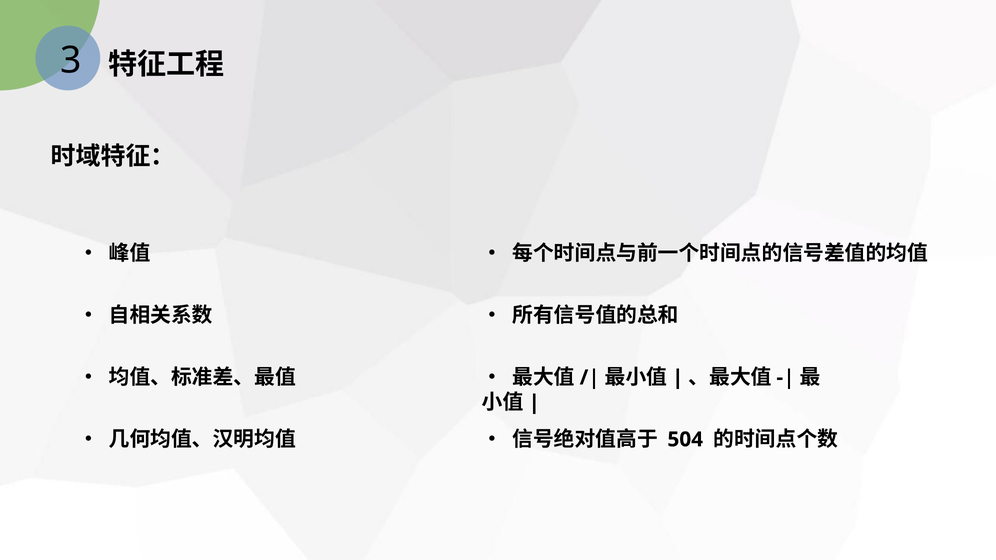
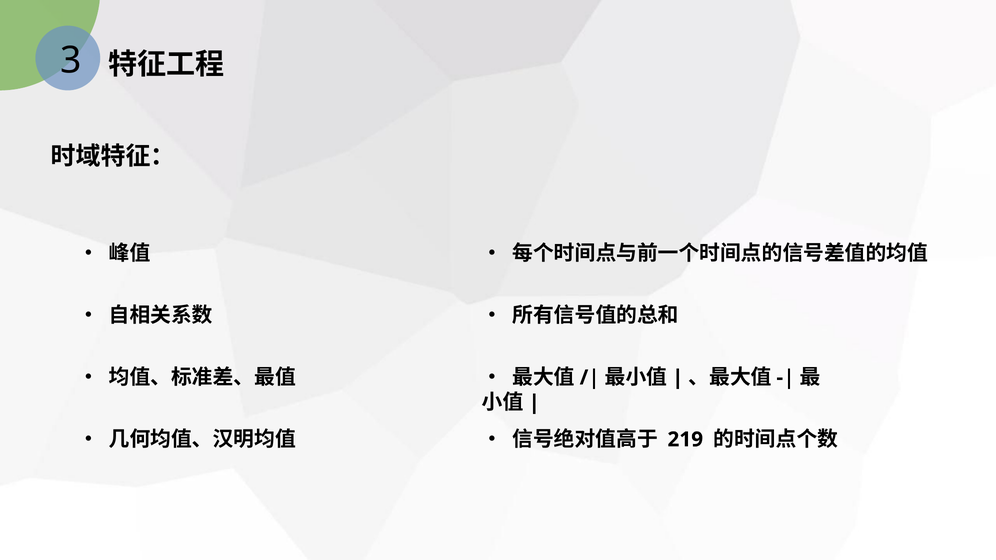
504: 504 -> 219
